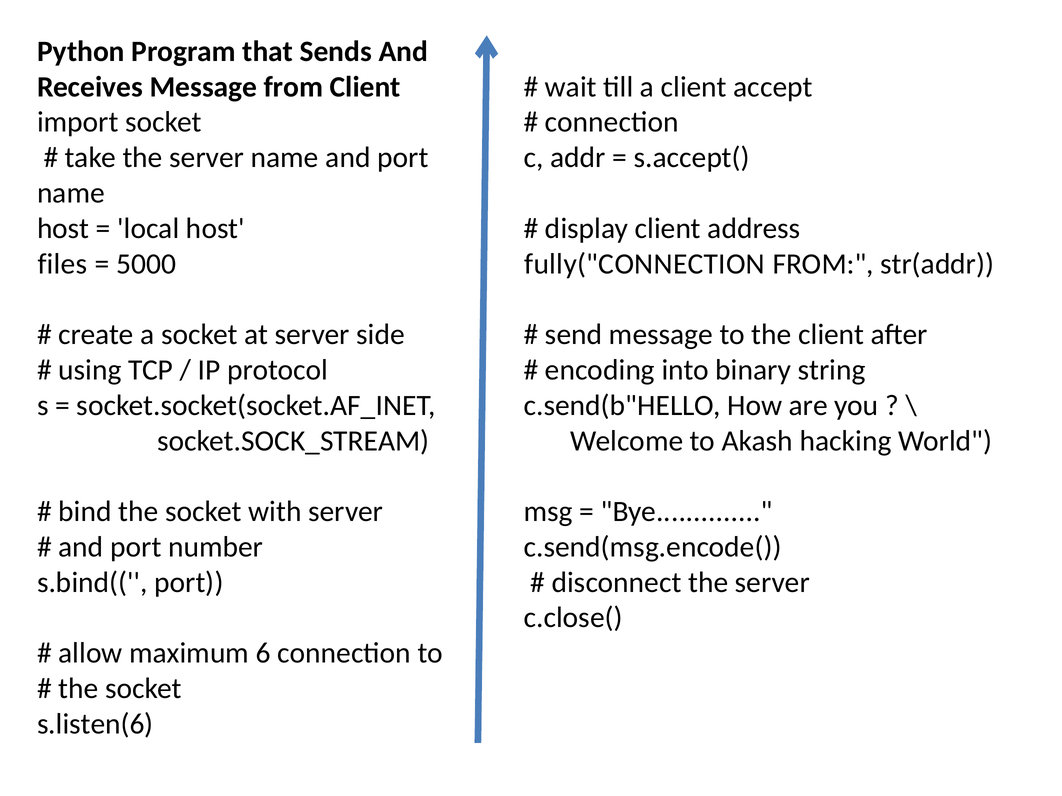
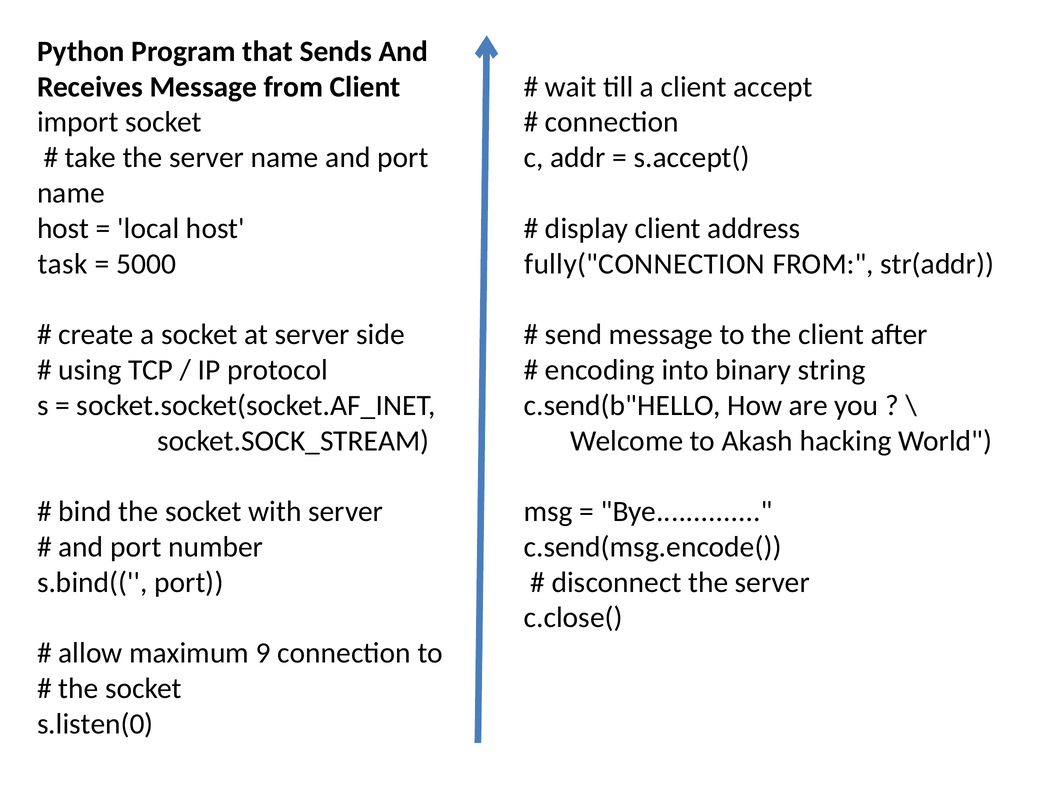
files: files -> task
6: 6 -> 9
s.listen(6: s.listen(6 -> s.listen(0
